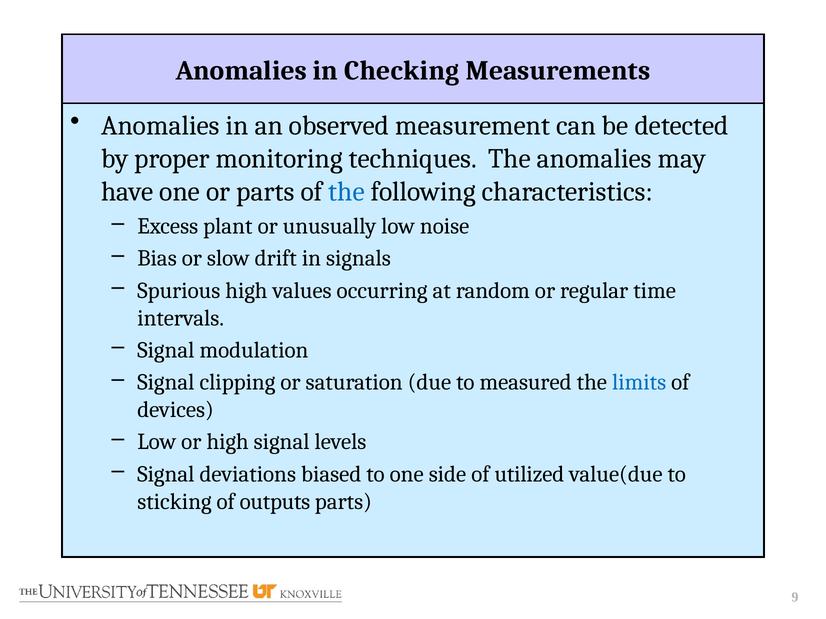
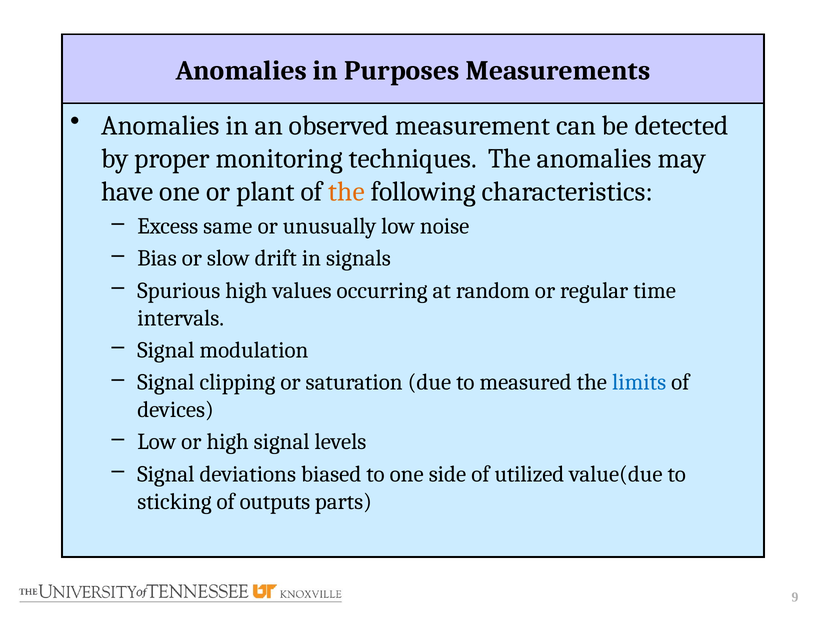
Checking: Checking -> Purposes
or parts: parts -> plant
the at (347, 192) colour: blue -> orange
plant: plant -> same
